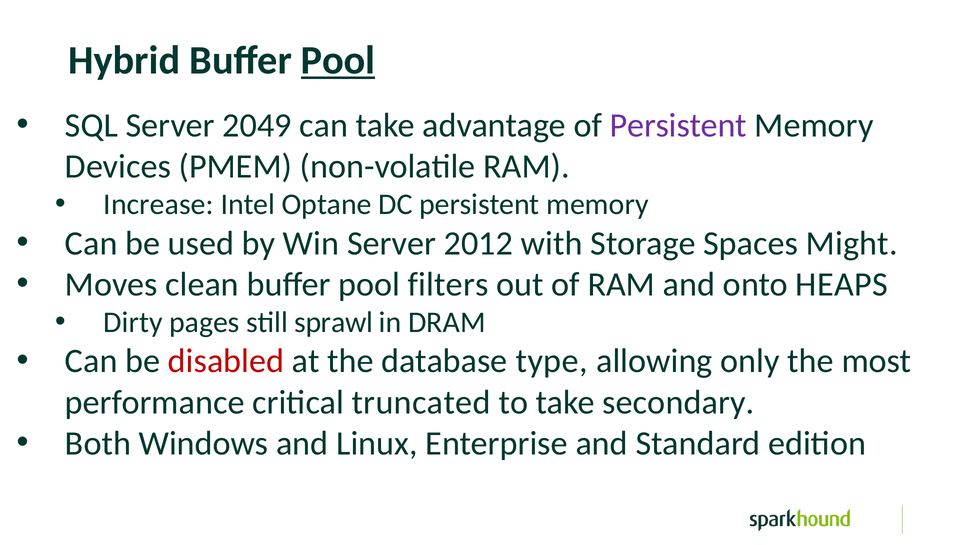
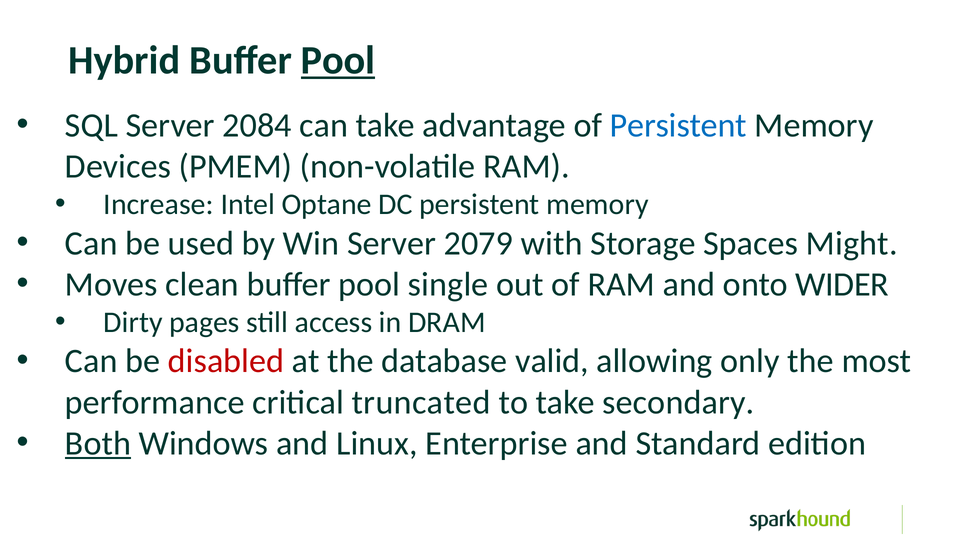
2049: 2049 -> 2084
Persistent at (678, 125) colour: purple -> blue
2012: 2012 -> 2079
filters: filters -> single
HEAPS: HEAPS -> WIDER
sprawl: sprawl -> access
type: type -> valid
Both underline: none -> present
